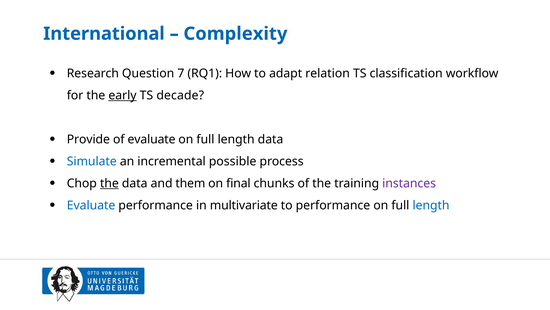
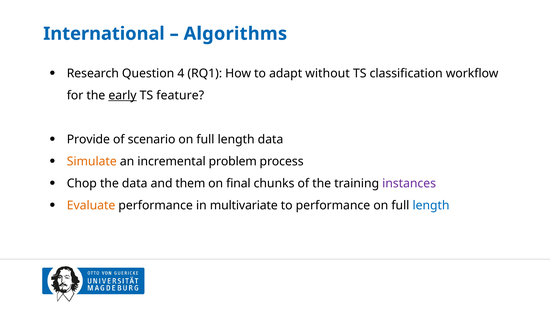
Complexity: Complexity -> Algorithms
7: 7 -> 4
relation: relation -> without
decade: decade -> feature
of evaluate: evaluate -> scenario
Simulate colour: blue -> orange
possible: possible -> problem
the at (109, 183) underline: present -> none
Evaluate at (91, 205) colour: blue -> orange
